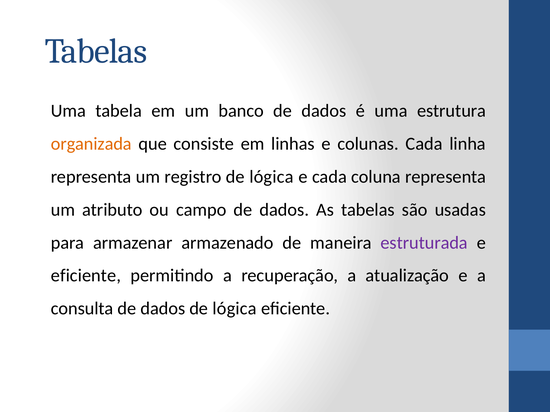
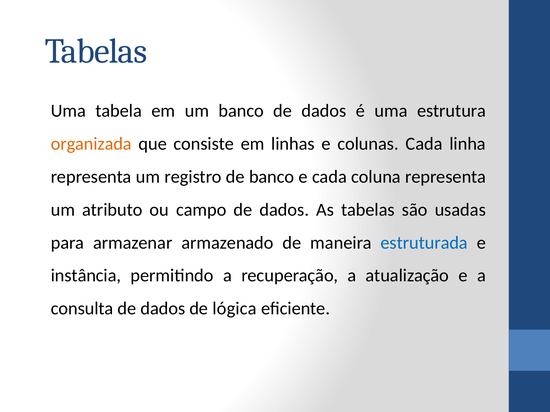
registro de lógica: lógica -> banco
estruturada colour: purple -> blue
eficiente at (86, 276): eficiente -> instância
